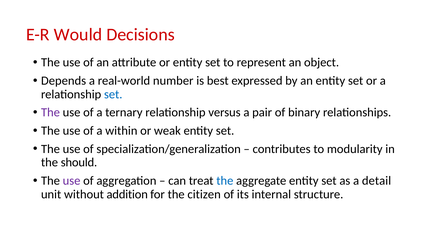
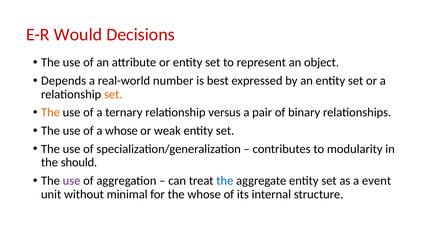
set at (113, 94) colour: blue -> orange
The at (50, 113) colour: purple -> orange
a within: within -> whose
detail: detail -> event
addition: addition -> minimal
the citizen: citizen -> whose
